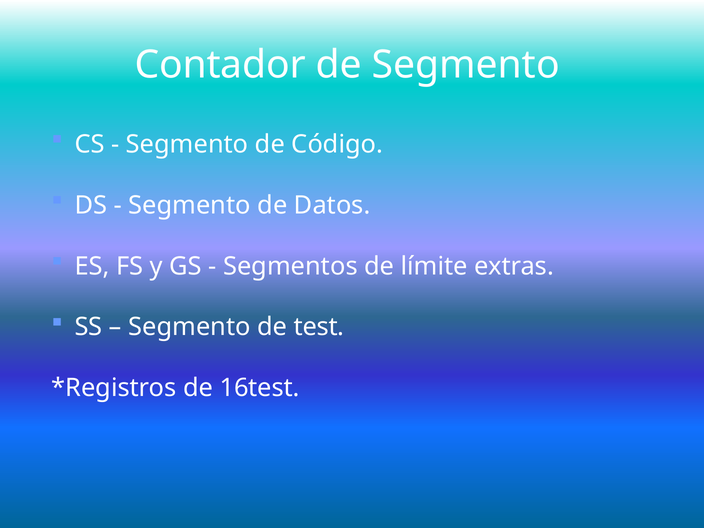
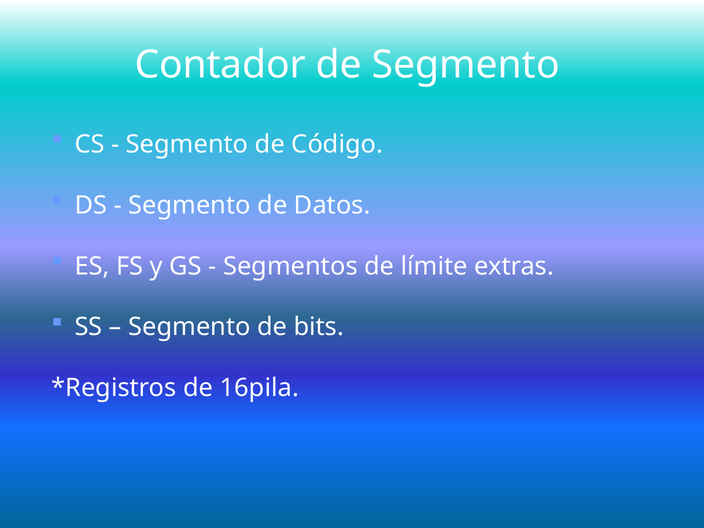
test: test -> bits
16test: 16test -> 16pila
